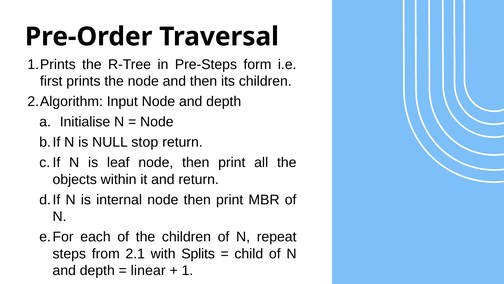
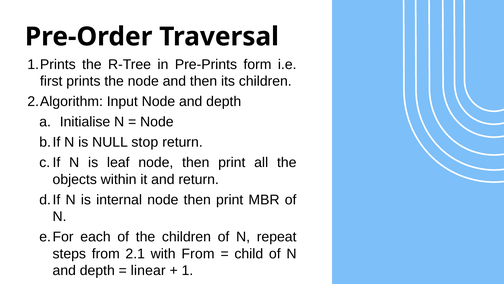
Pre-Steps: Pre-Steps -> Pre-Prints
with Splits: Splits -> From
